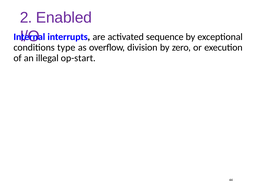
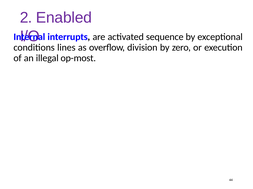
type: type -> lines
op-start: op-start -> op-most
